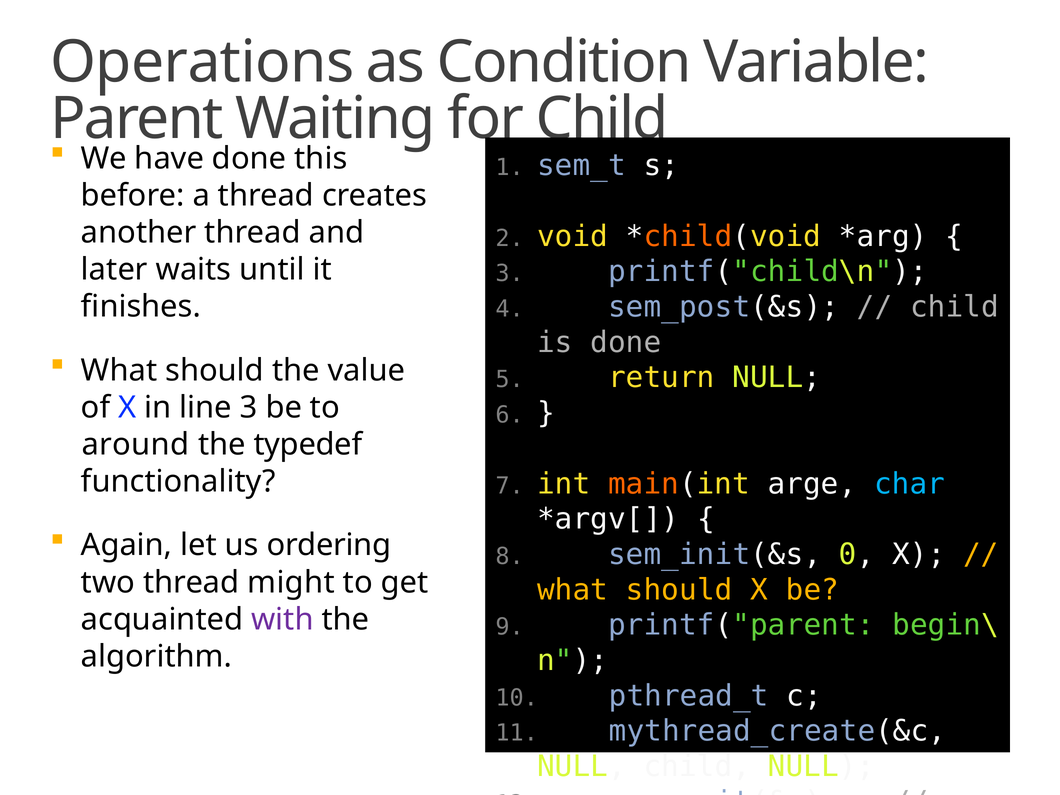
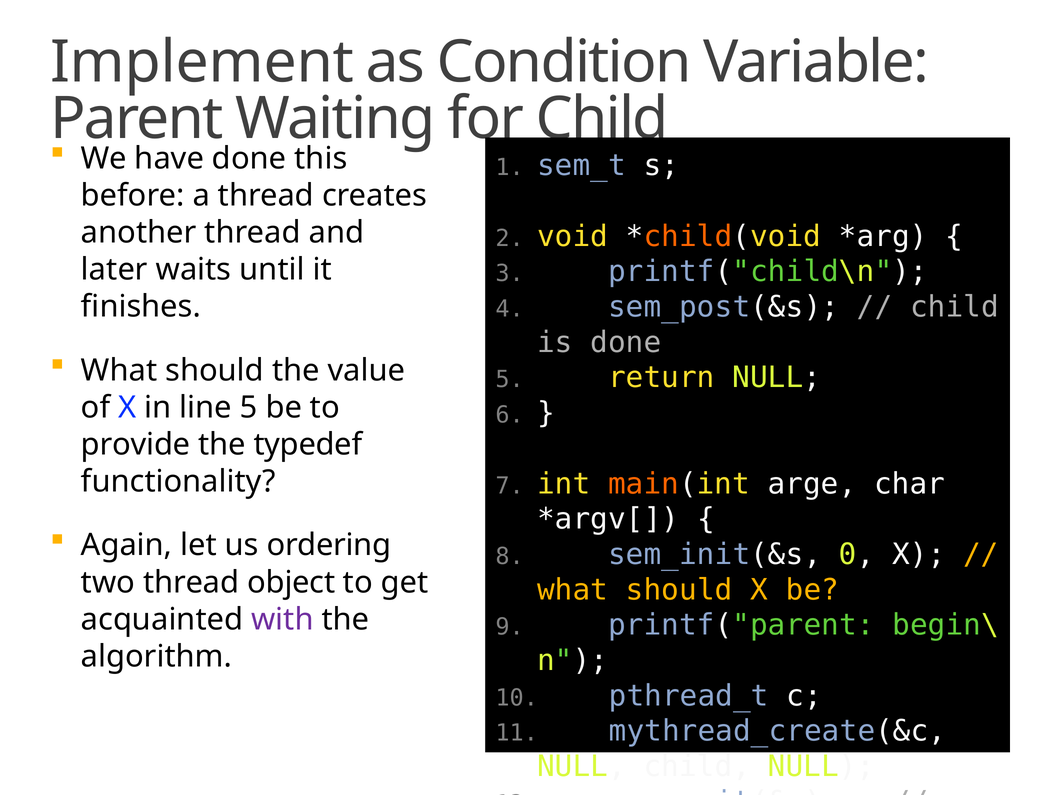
Operations: Operations -> Implement
line 3: 3 -> 5
around: around -> provide
char colour: light blue -> white
might: might -> object
